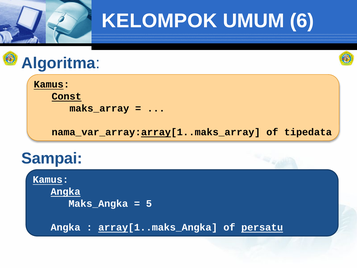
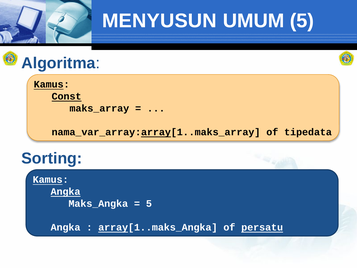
KELOMPOK: KELOMPOK -> MENYUSUN
UMUM 6: 6 -> 5
Sampai: Sampai -> Sorting
